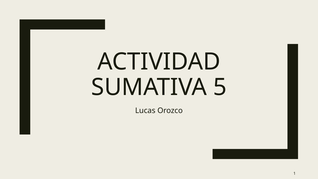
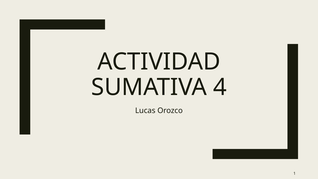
5: 5 -> 4
